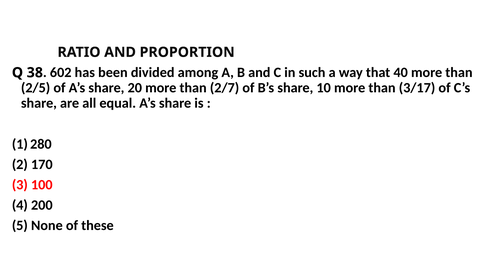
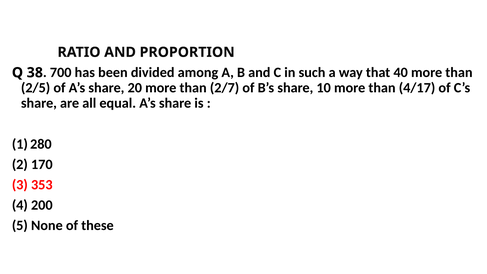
602: 602 -> 700
3/17: 3/17 -> 4/17
100: 100 -> 353
